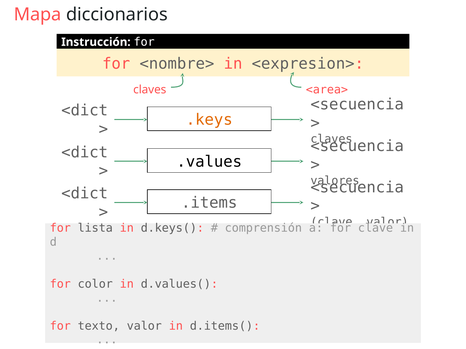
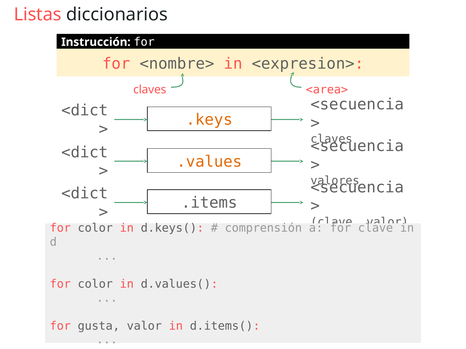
Mapa: Mapa -> Listas
.values colour: black -> orange
lista at (95, 228): lista -> color
texto: texto -> gusta
